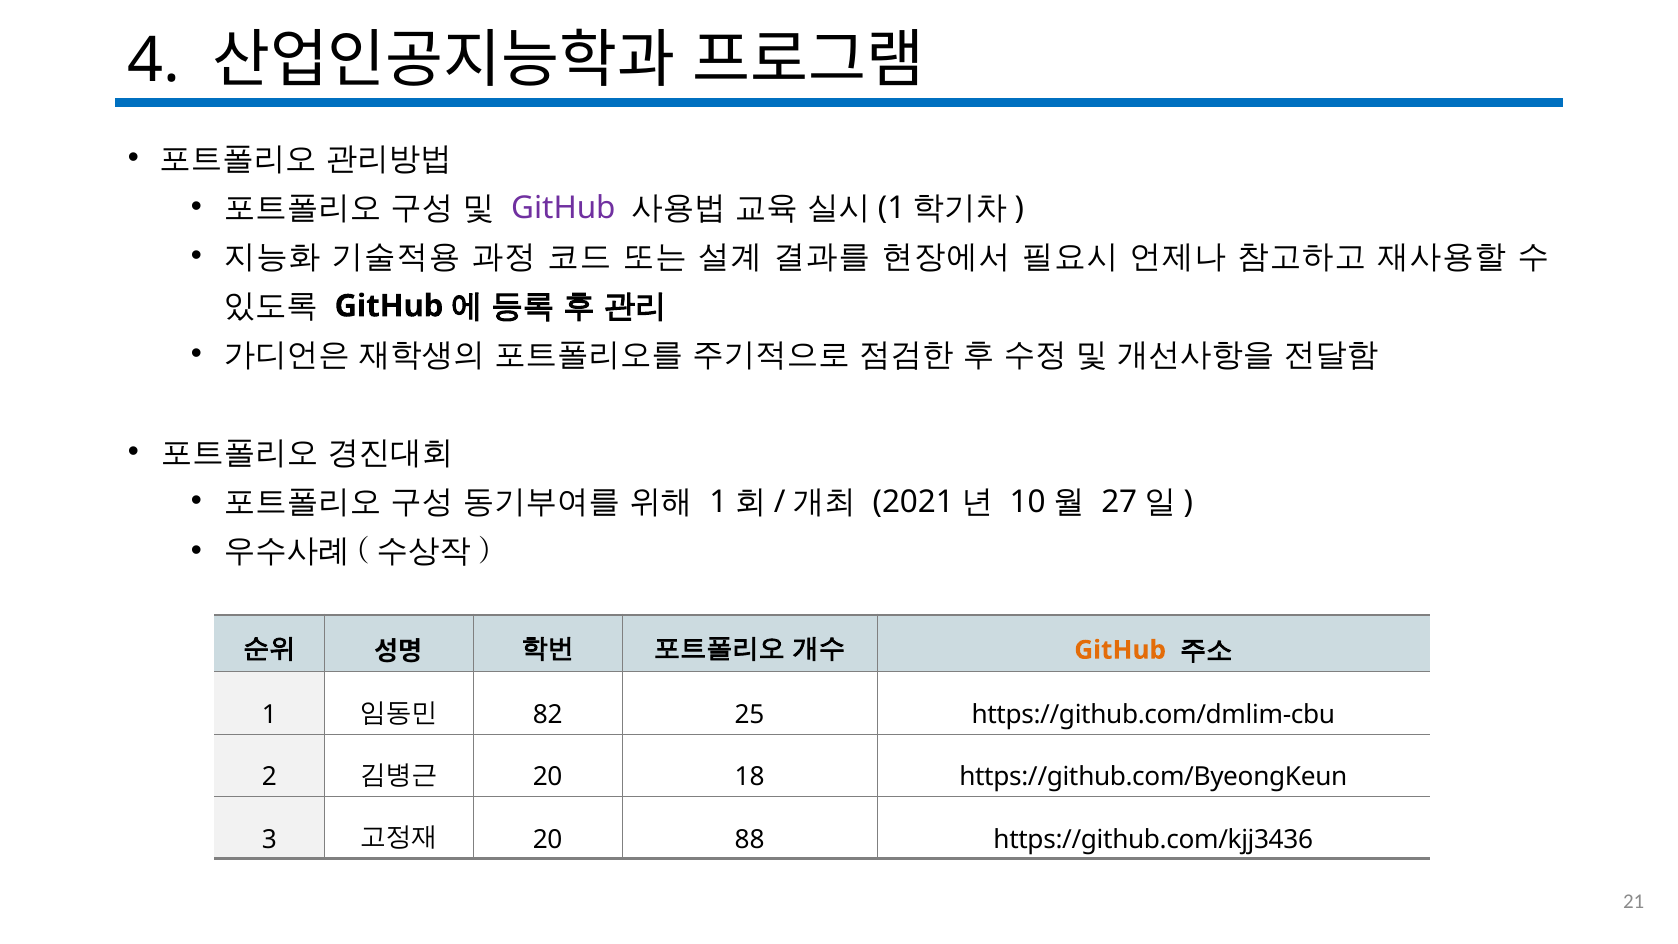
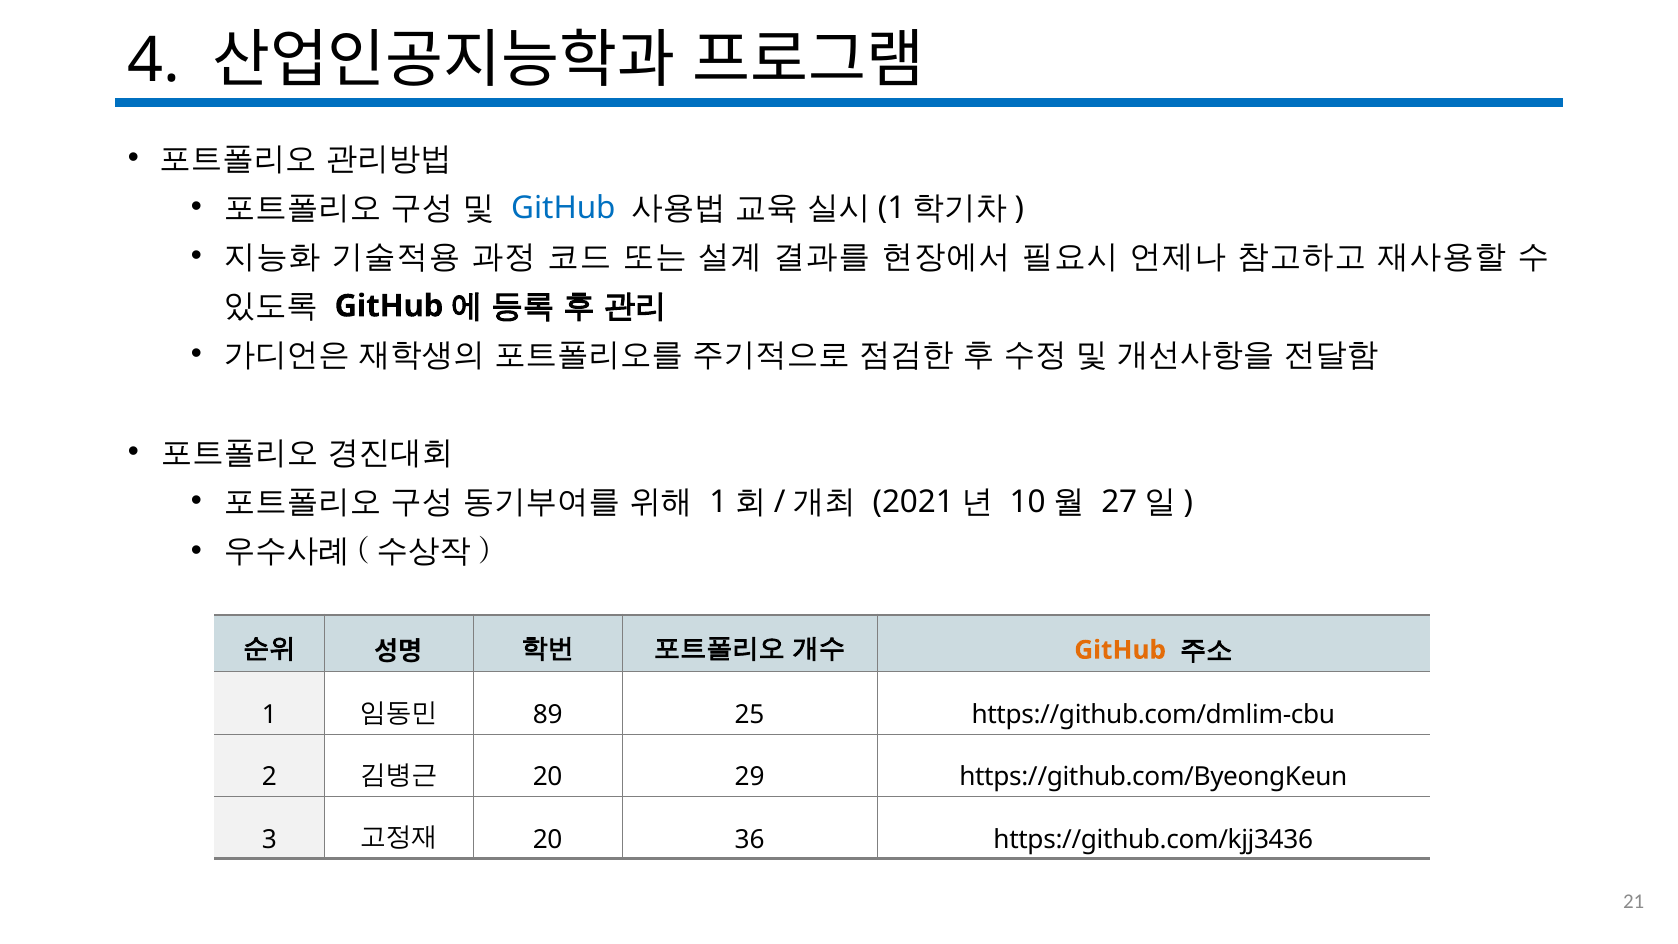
GitHub at (563, 208) colour: purple -> blue
82: 82 -> 89
18: 18 -> 29
88: 88 -> 36
